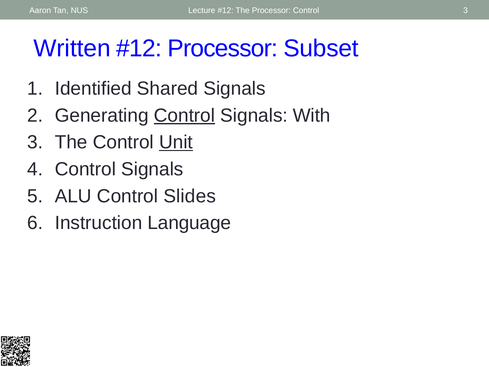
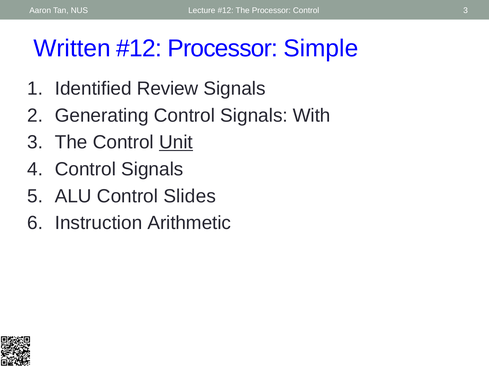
Subset: Subset -> Simple
Shared: Shared -> Review
Control at (184, 115) underline: present -> none
Language: Language -> Arithmetic
